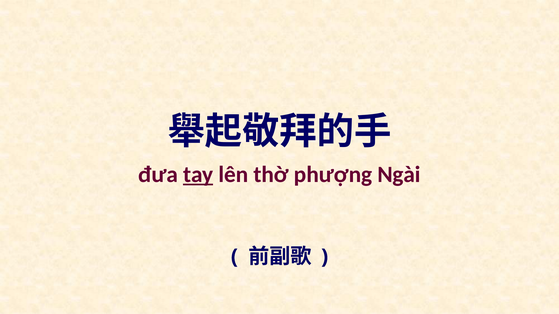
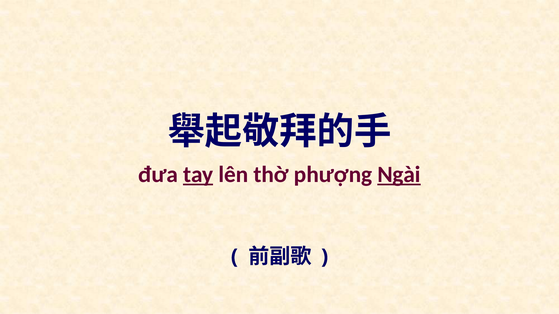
Ngài underline: none -> present
